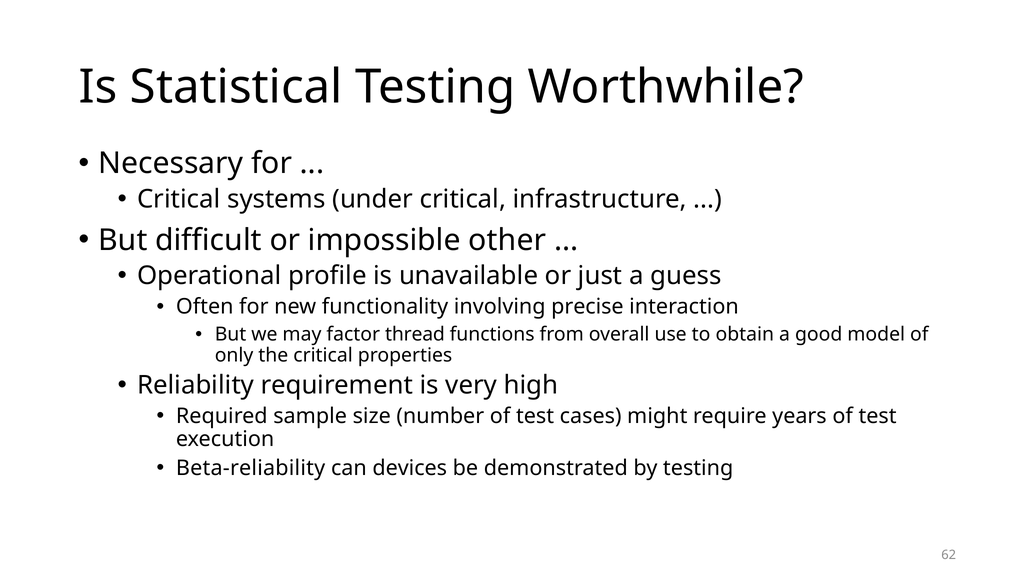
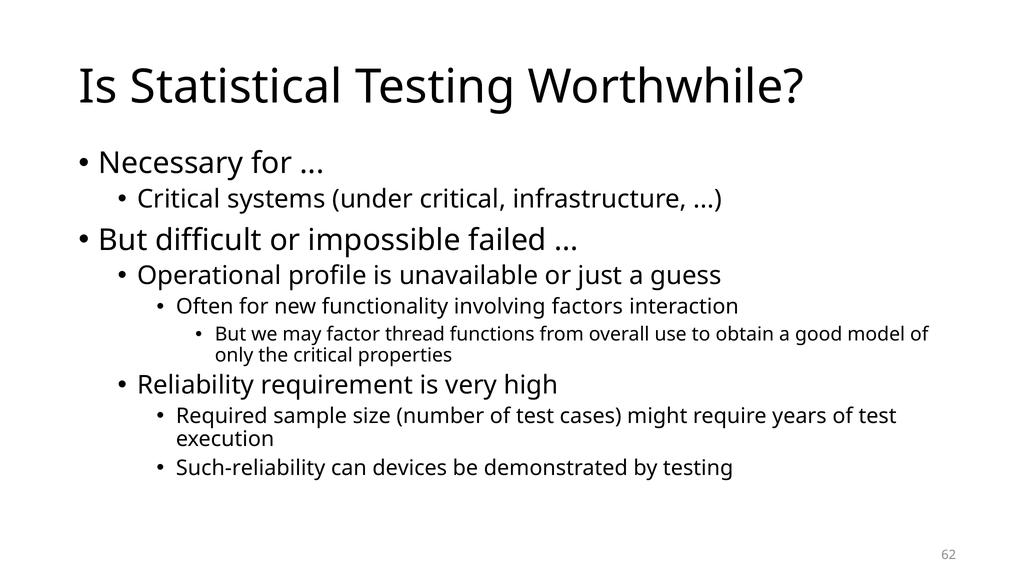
other: other -> failed
precise: precise -> factors
Beta-reliability: Beta-reliability -> Such-reliability
